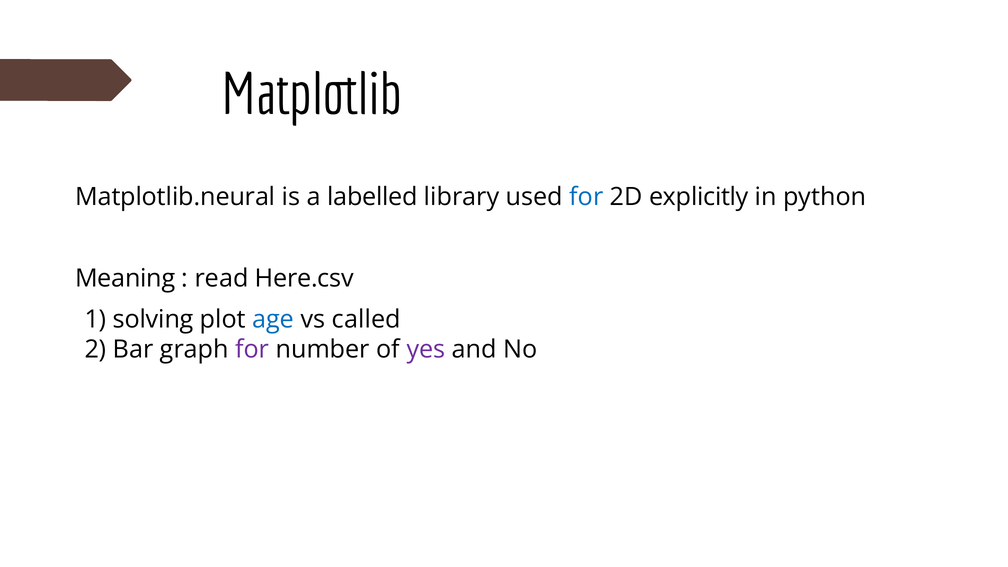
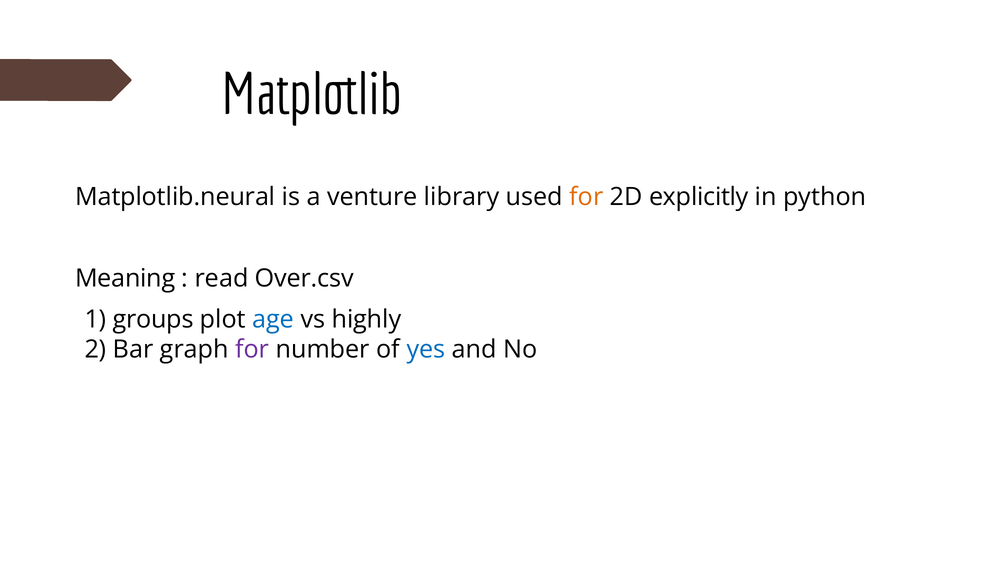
labelled: labelled -> venture
for at (586, 197) colour: blue -> orange
Here.csv: Here.csv -> Over.csv
solving: solving -> groups
called: called -> highly
yes colour: purple -> blue
